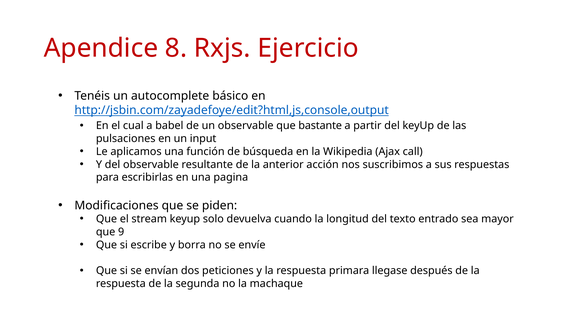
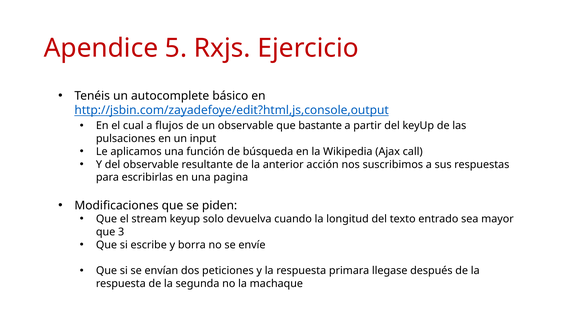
8: 8 -> 5
babel: babel -> flujos
9: 9 -> 3
